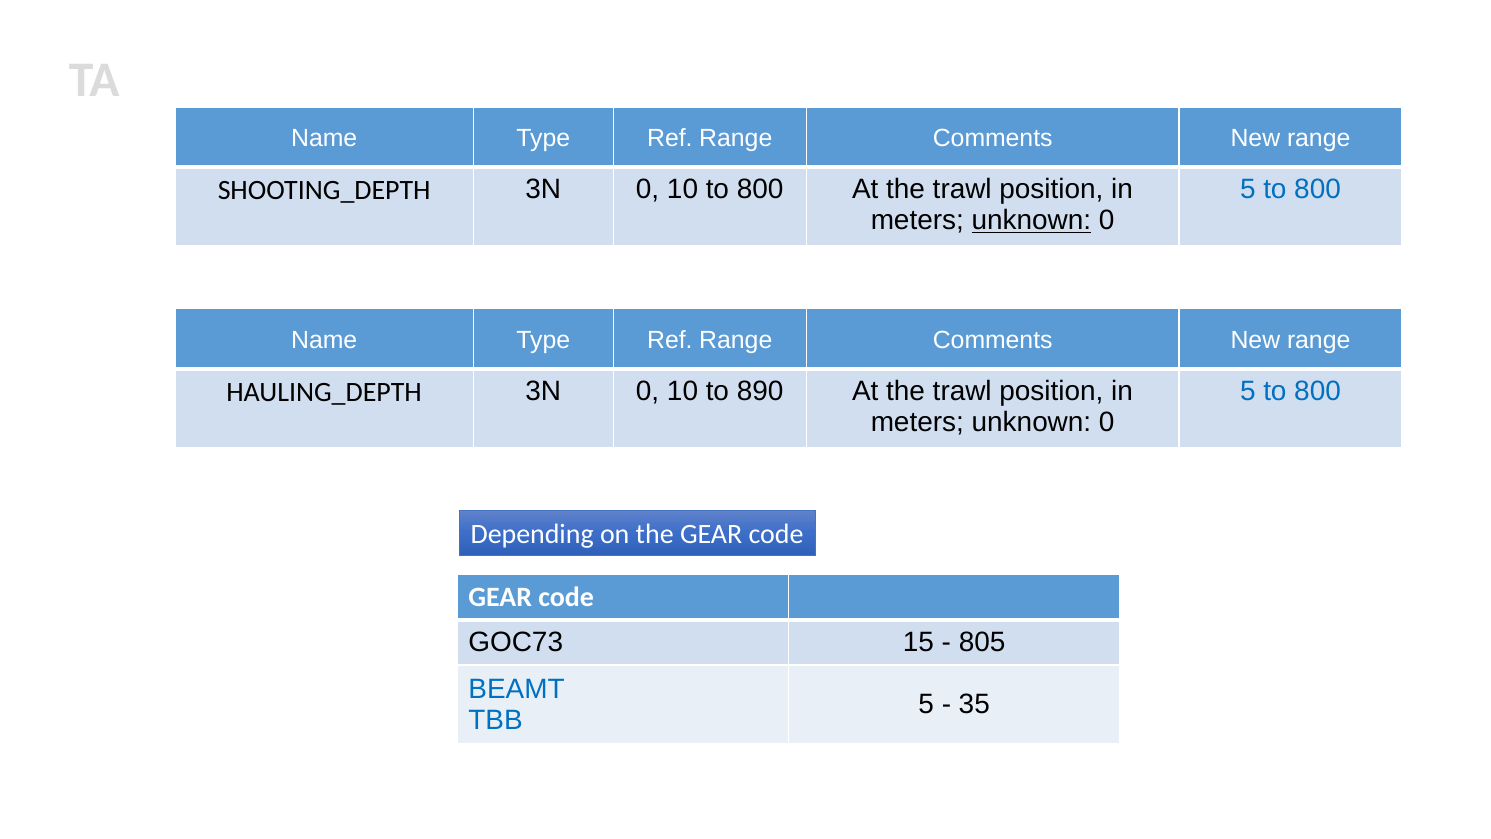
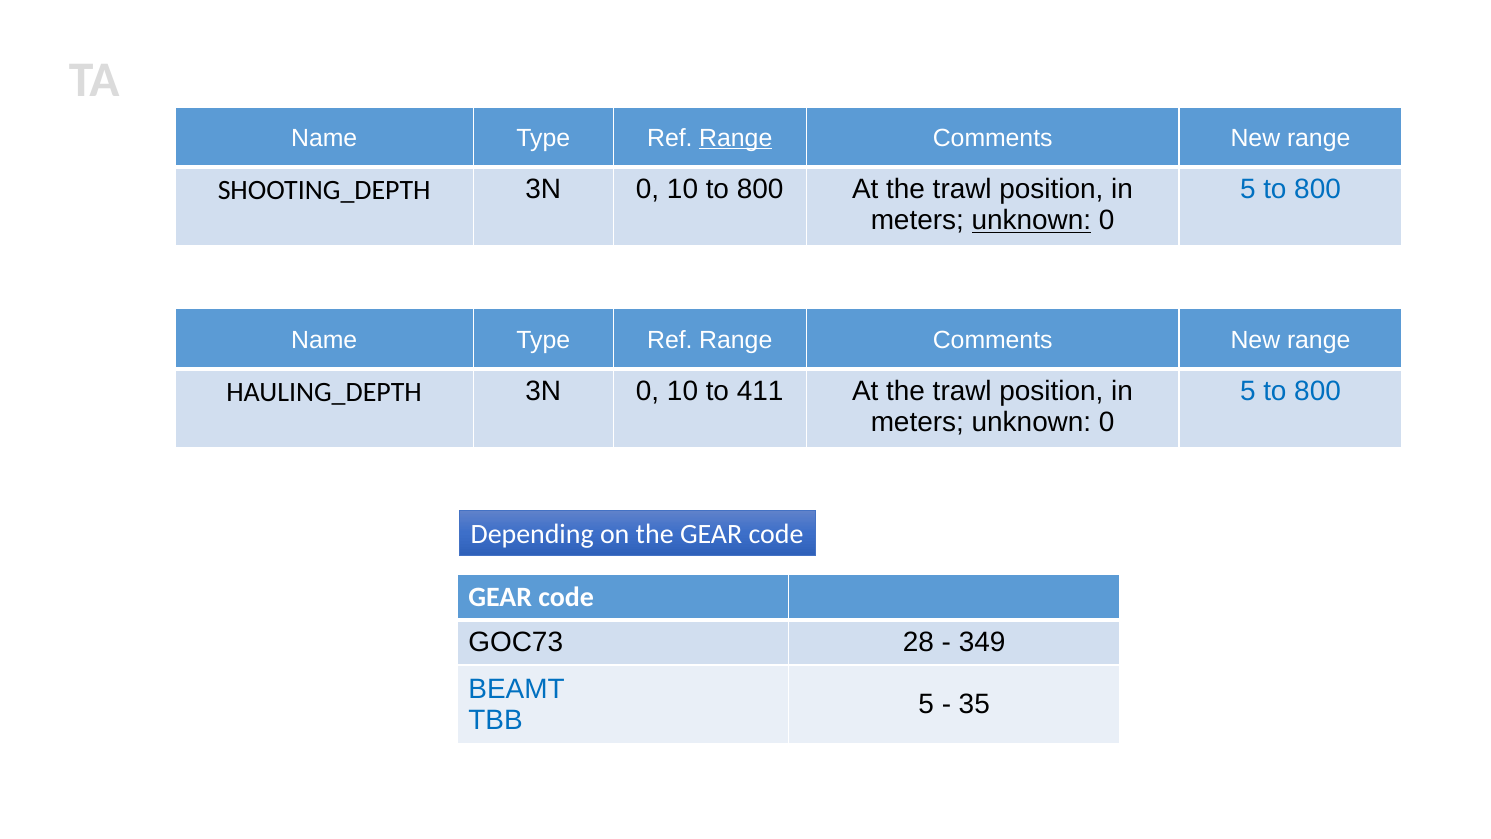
Range at (736, 138) underline: none -> present
890: 890 -> 411
15: 15 -> 28
805: 805 -> 349
